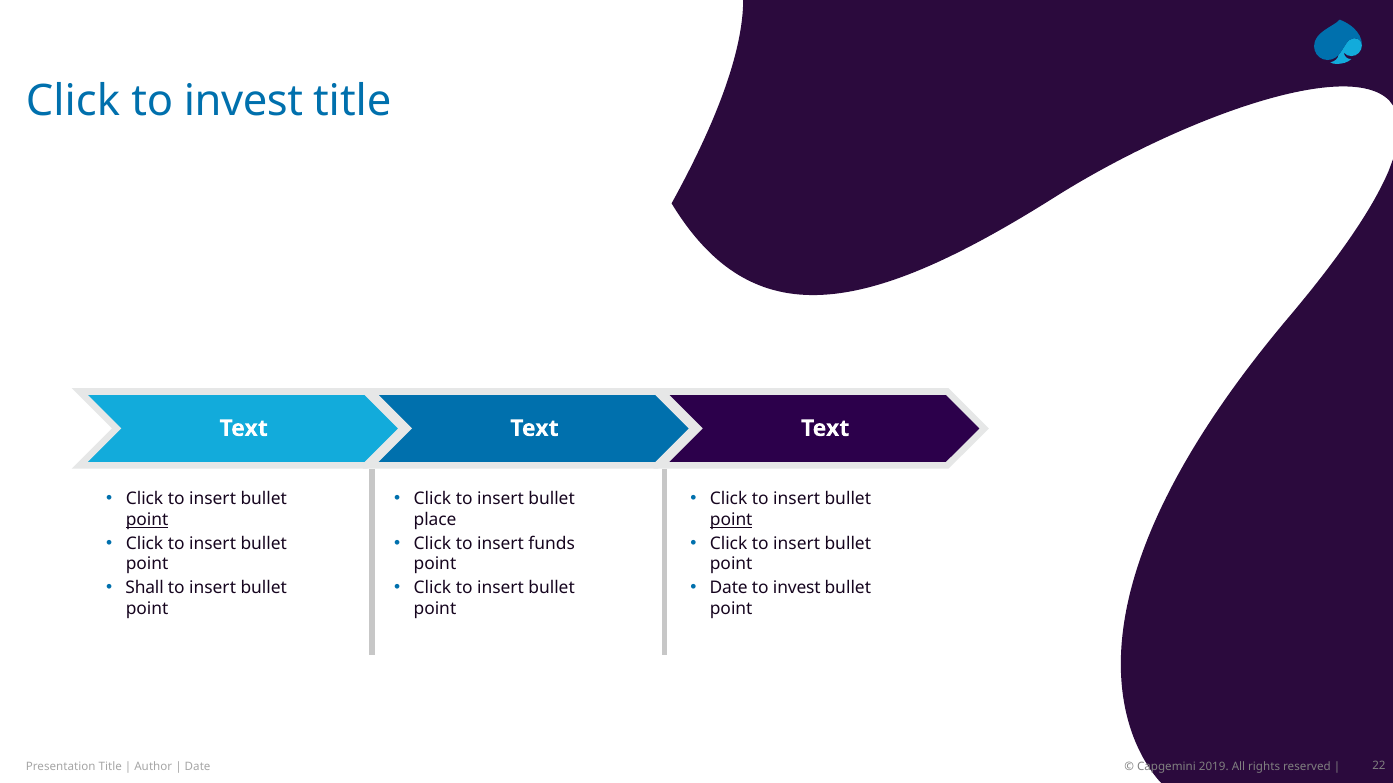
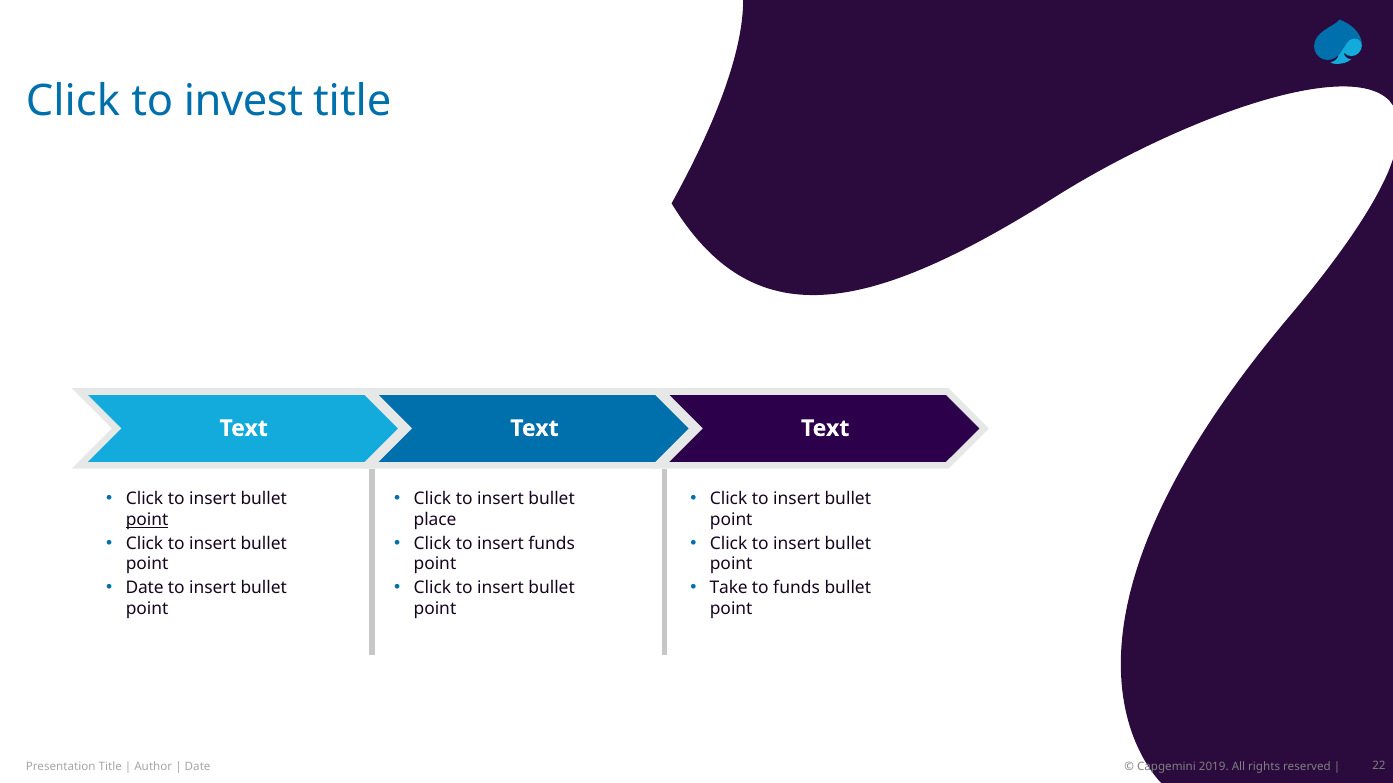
point at (731, 520) underline: present -> none
Shall at (145, 588): Shall -> Date
Date at (729, 588): Date -> Take
invest at (797, 588): invest -> funds
